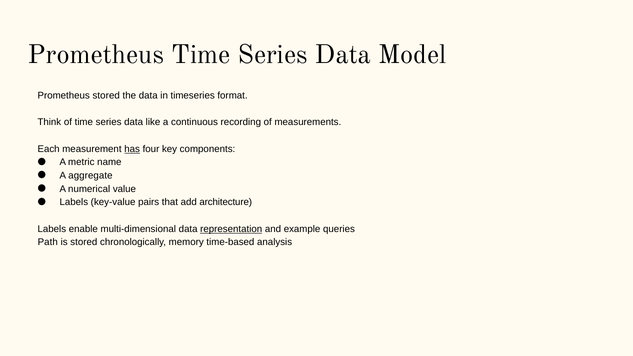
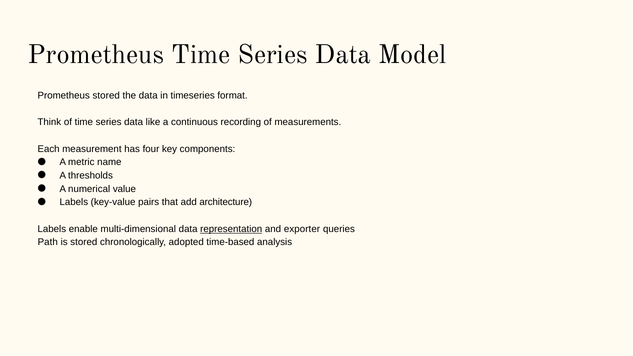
has underline: present -> none
aggregate: aggregate -> thresholds
example: example -> exporter
memory: memory -> adopted
